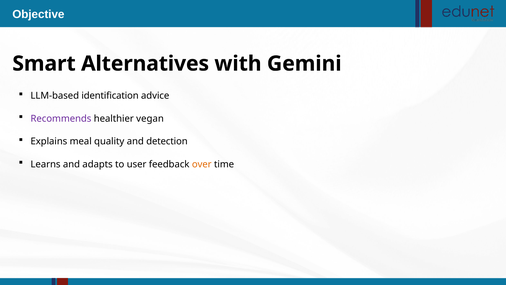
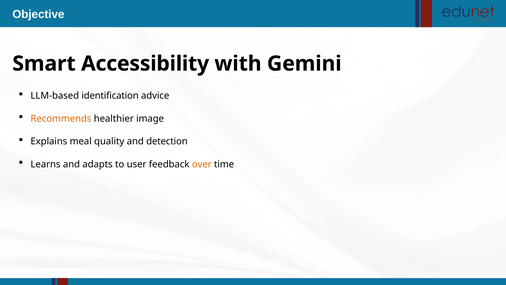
Alternatives: Alternatives -> Accessibility
Recommends colour: purple -> orange
vegan: vegan -> image
